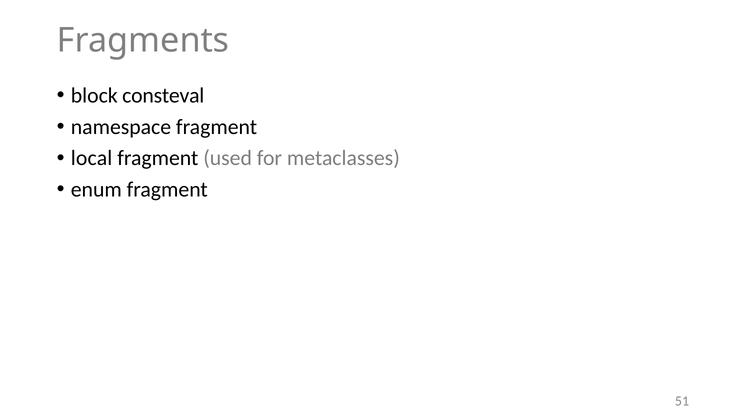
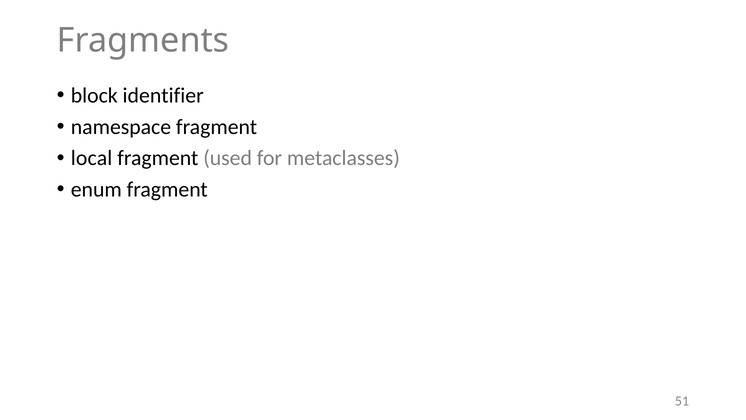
consteval: consteval -> identifier
